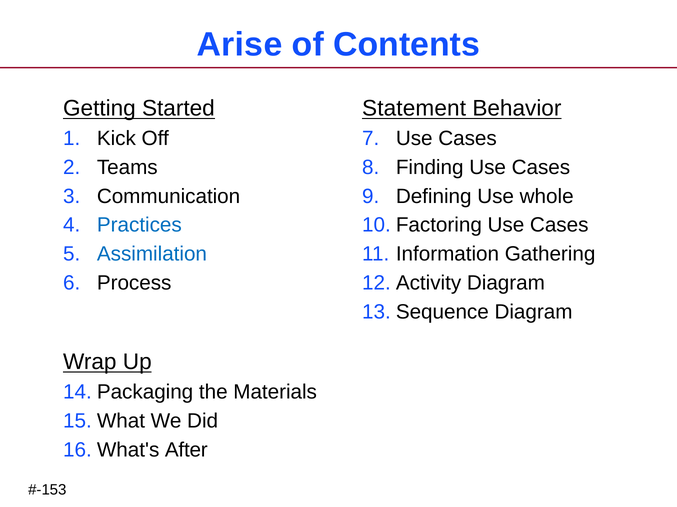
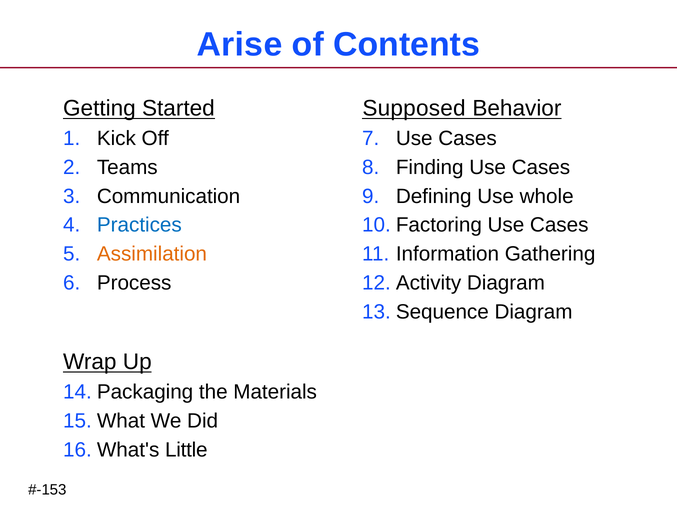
Statement: Statement -> Supposed
Assimilation colour: blue -> orange
After: After -> Little
